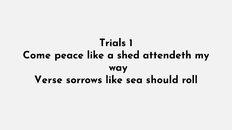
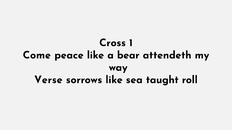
Trials: Trials -> Cross
shed: shed -> bear
should: should -> taught
